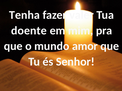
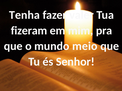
doente: doente -> fizeram
amor: amor -> meio
